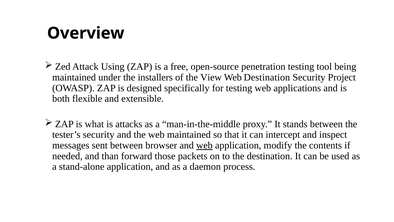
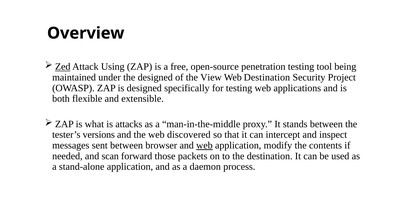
Zed underline: none -> present
the installers: installers -> designed
tester’s security: security -> versions
web maintained: maintained -> discovered
than: than -> scan
